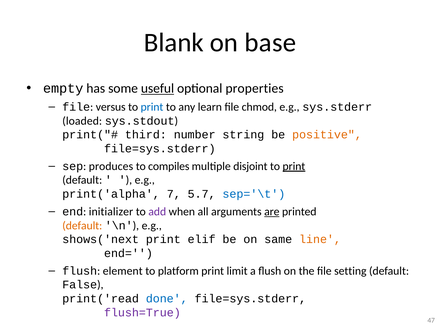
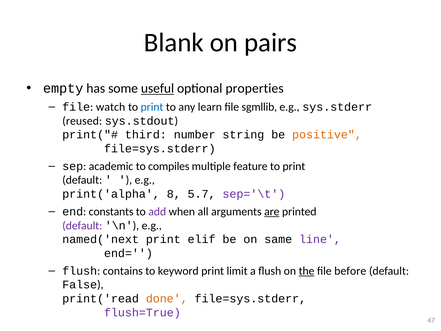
base: base -> pairs
versus: versus -> watch
chmod: chmod -> sgmllib
loaded: loaded -> reused
produces: produces -> academic
disjoint: disjoint -> feature
print at (294, 166) underline: present -> none
7: 7 -> 8
sep='\t colour: blue -> purple
initializer: initializer -> constants
default at (82, 225) colour: orange -> purple
shows('next: shows('next -> named('next
line colour: orange -> purple
element: element -> contains
platform: platform -> keyword
the underline: none -> present
setting: setting -> before
done colour: blue -> orange
